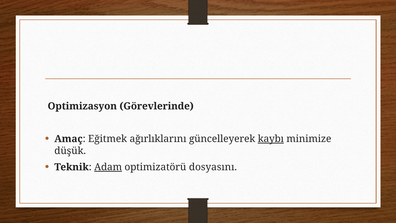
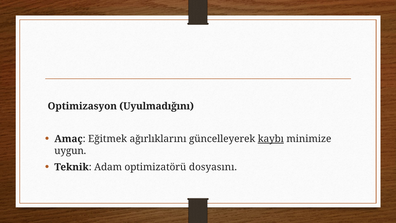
Görevlerinde: Görevlerinde -> Uyulmadığını
düşük: düşük -> uygun
Adam underline: present -> none
